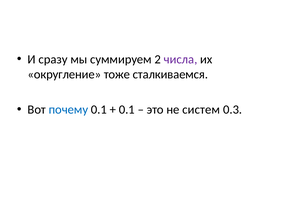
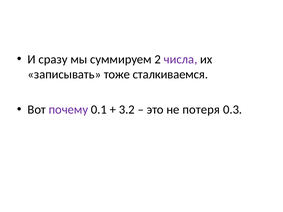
округление: округление -> записывать
почему colour: blue -> purple
0.1 at (127, 110): 0.1 -> 3.2
систем: систем -> потеря
